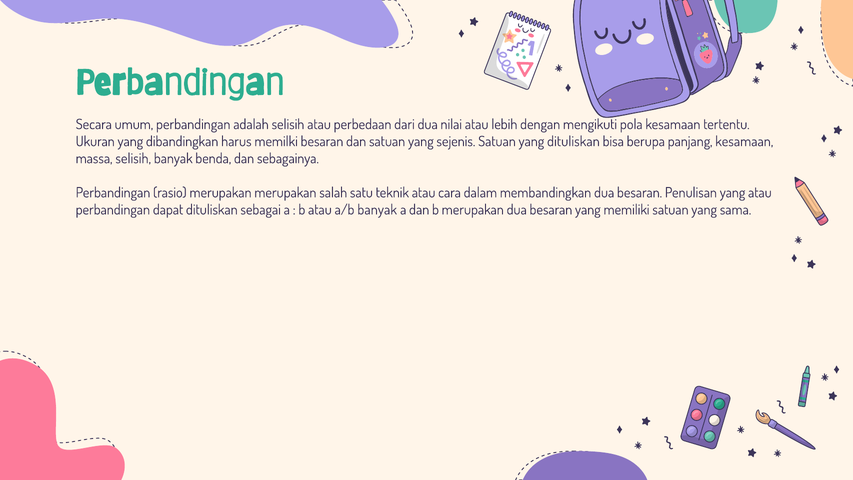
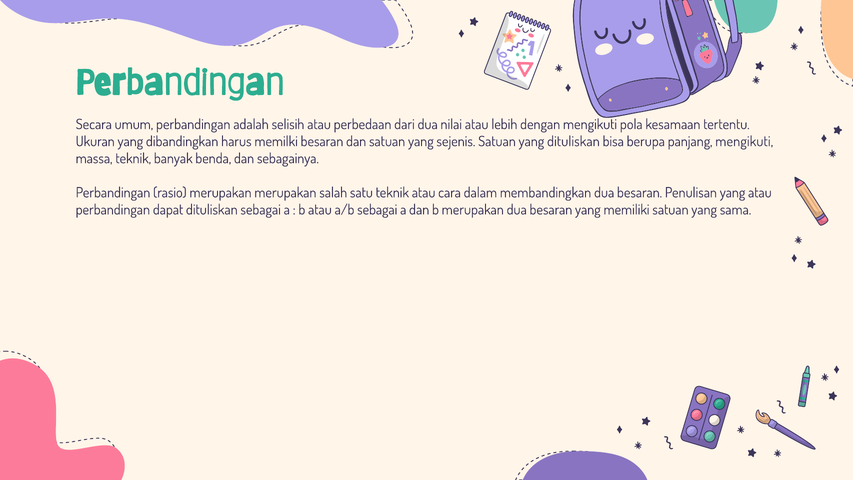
panjang kesamaan: kesamaan -> mengikuti
massa selisih: selisih -> teknik
a/b banyak: banyak -> sebagai
